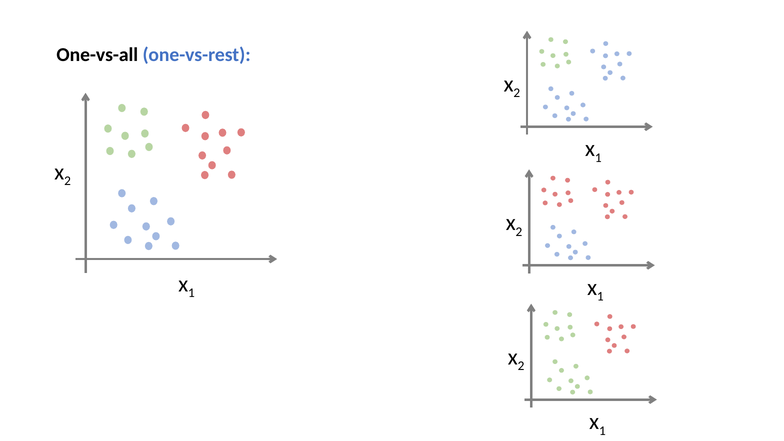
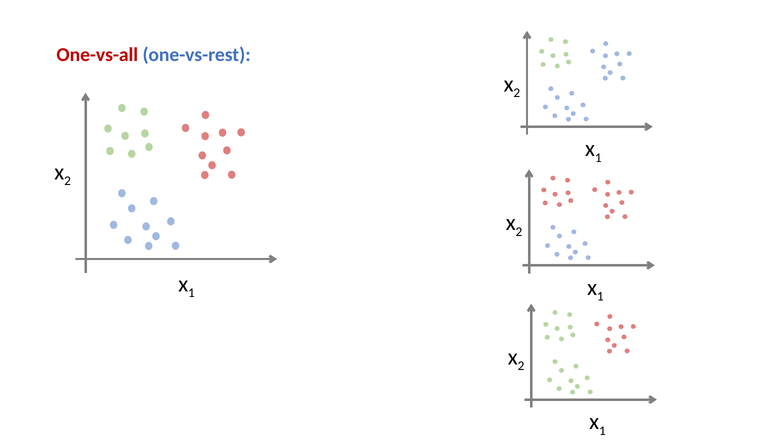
One-vs-all colour: black -> red
